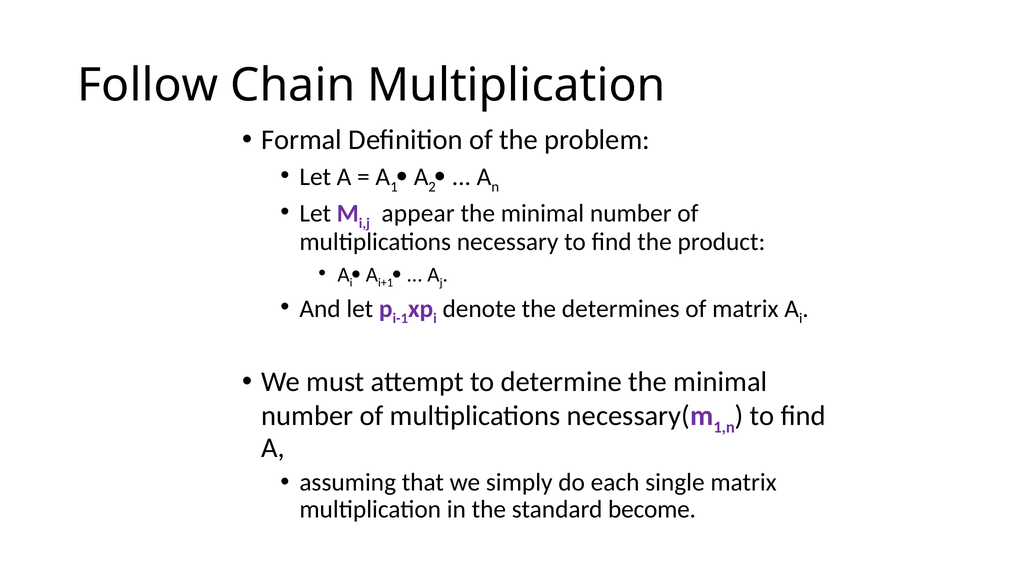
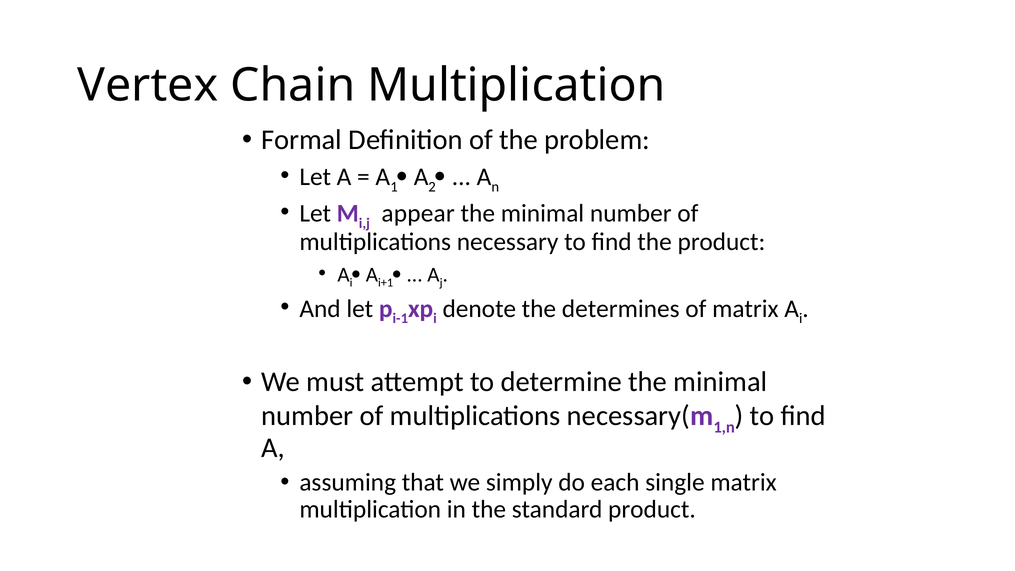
Follow: Follow -> Vertex
standard become: become -> product
